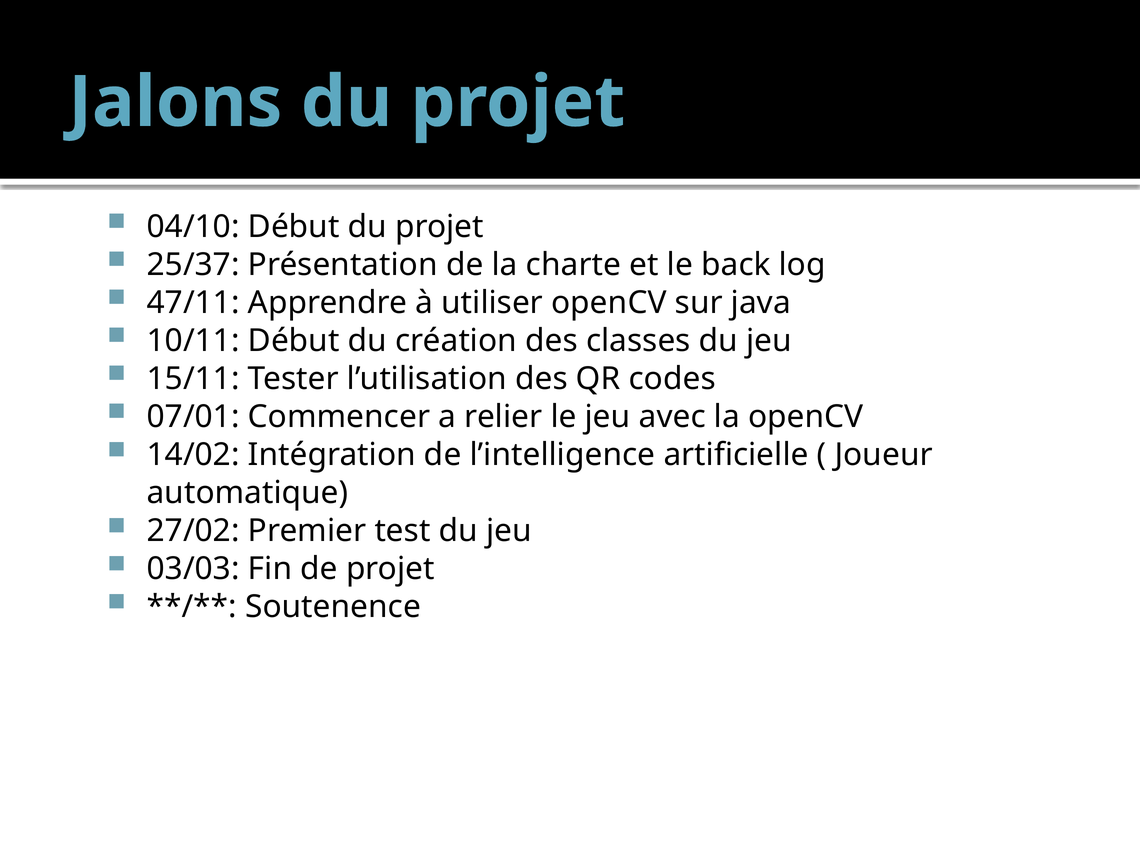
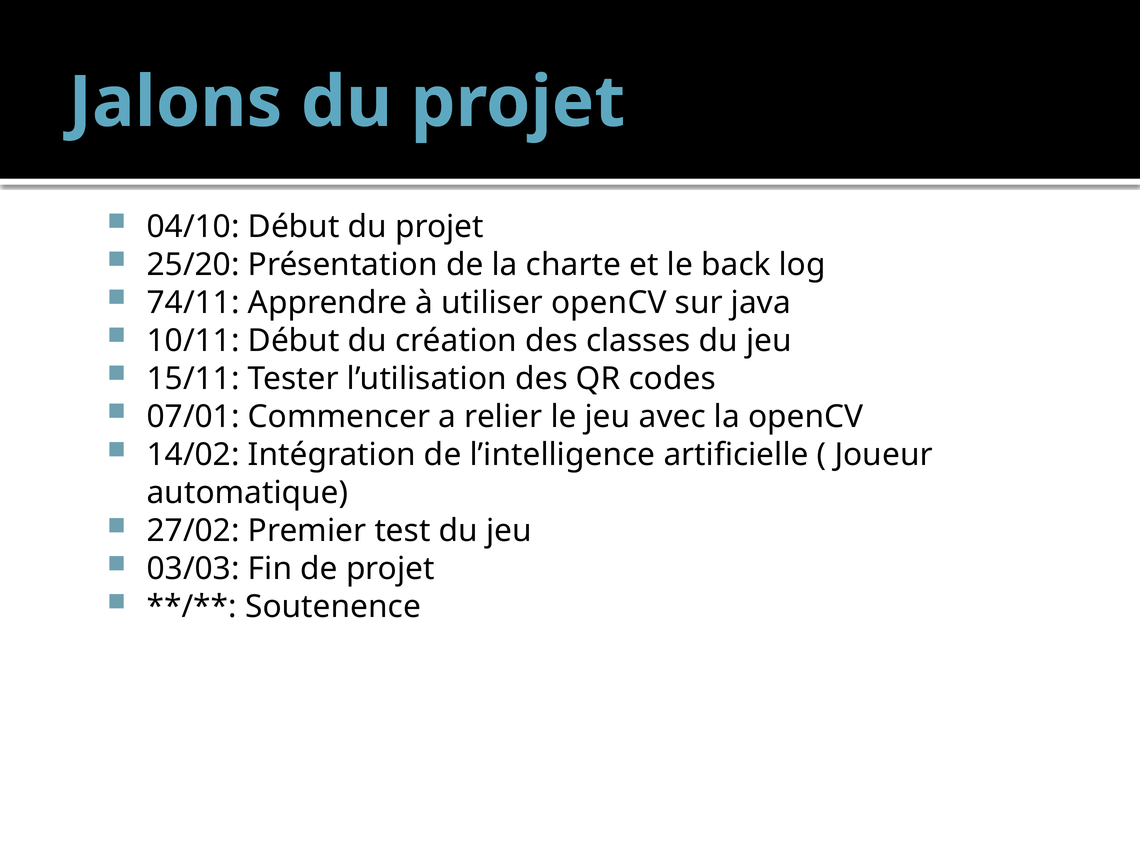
25/37: 25/37 -> 25/20
47/11: 47/11 -> 74/11
